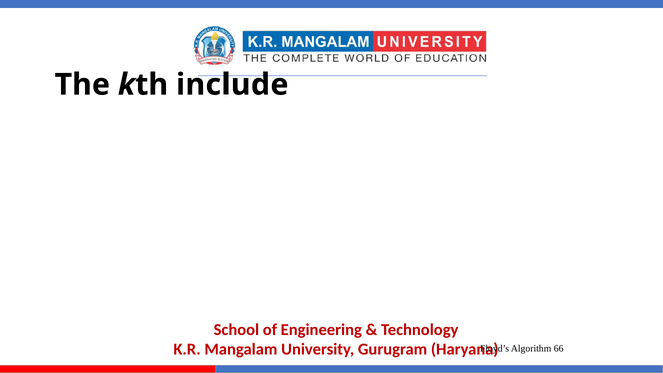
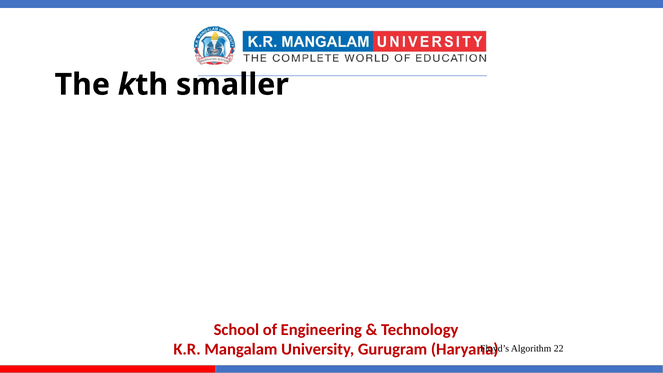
include: include -> smaller
66: 66 -> 22
